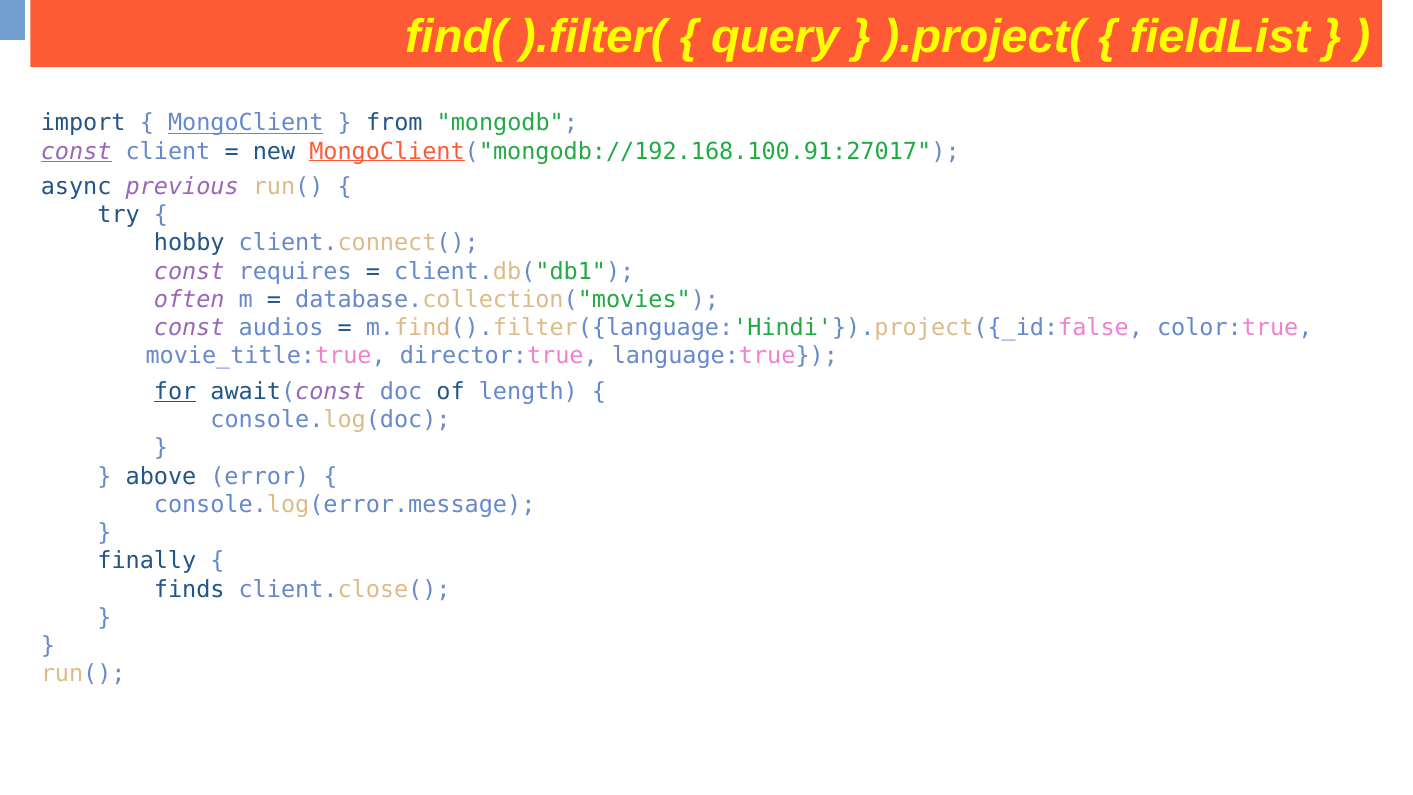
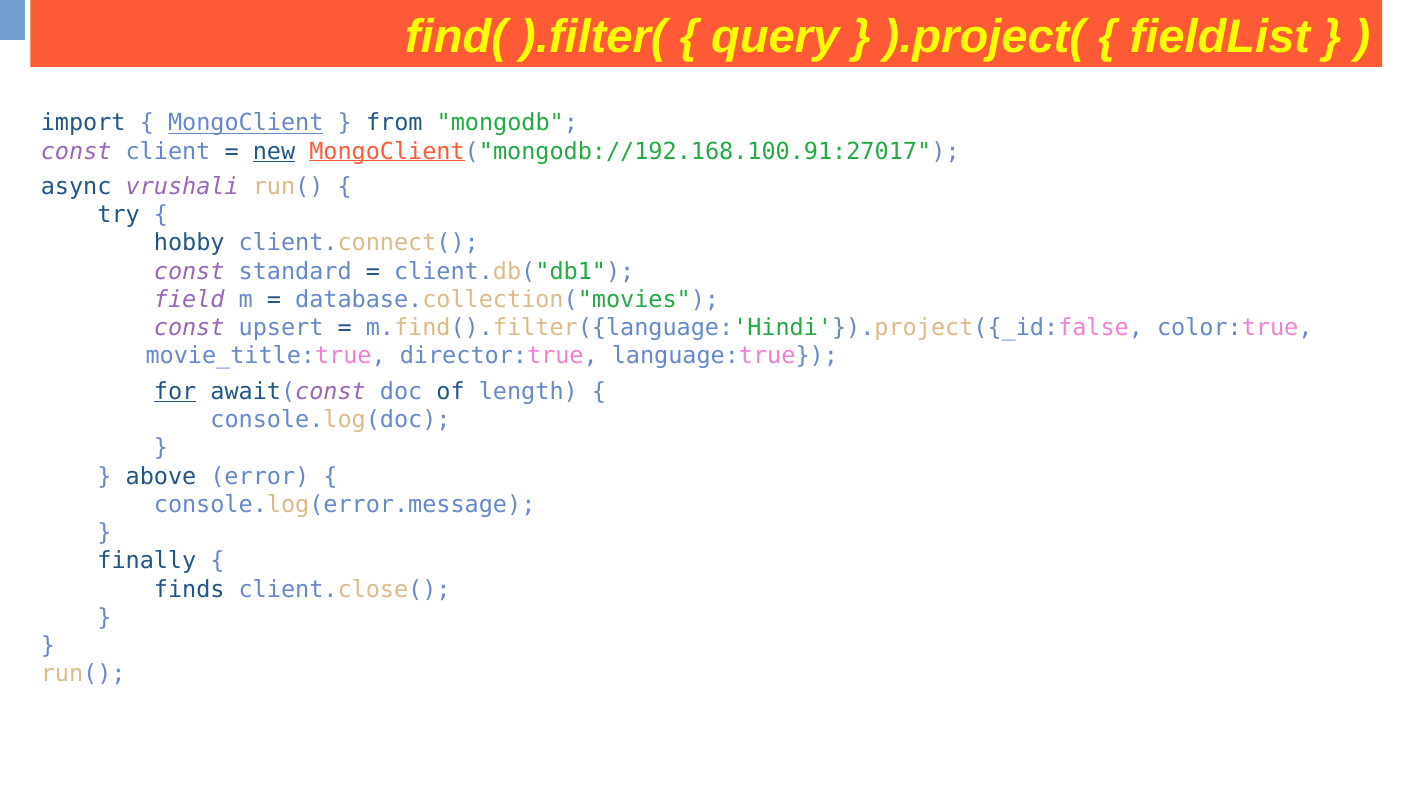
const at (76, 151) underline: present -> none
new underline: none -> present
previous: previous -> vrushali
requires: requires -> standard
often: often -> field
audios: audios -> upsert
